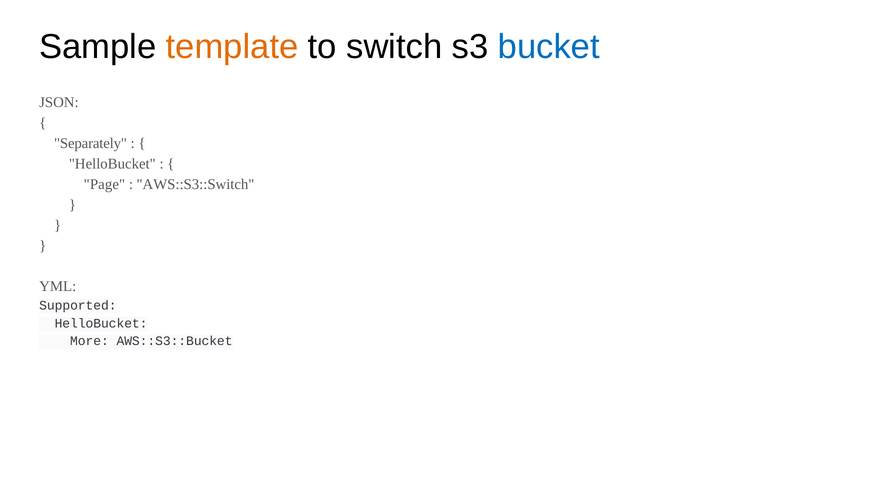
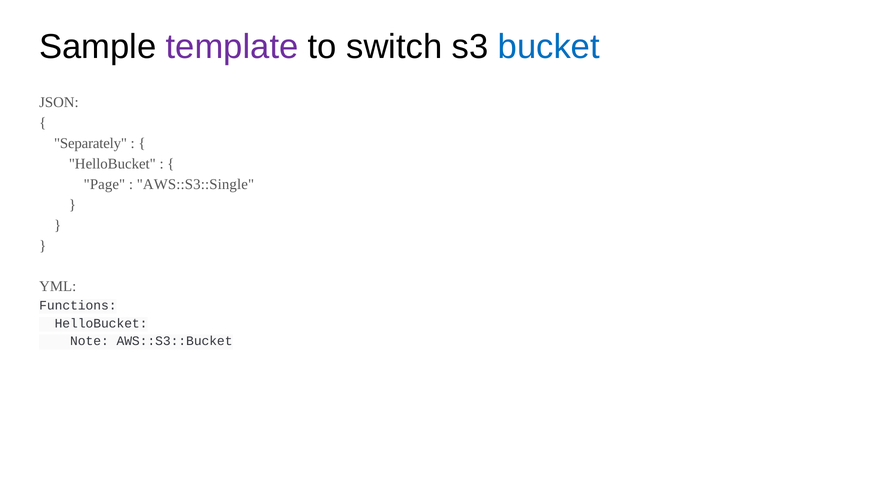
template colour: orange -> purple
AWS::S3::Switch: AWS::S3::Switch -> AWS::S3::Single
Supported: Supported -> Functions
More: More -> Note
